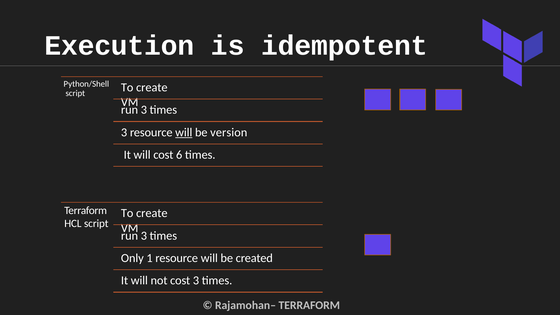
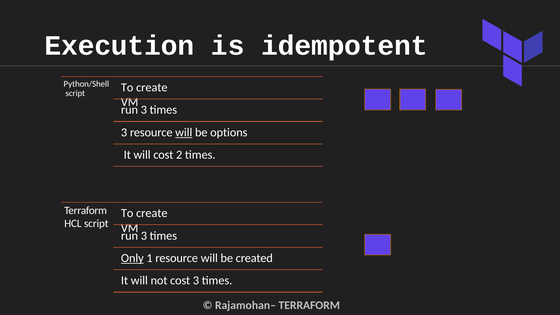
version: version -> options
6: 6 -> 2
Only underline: none -> present
